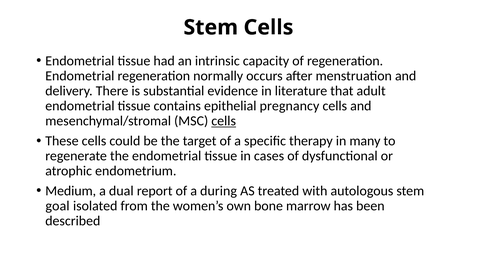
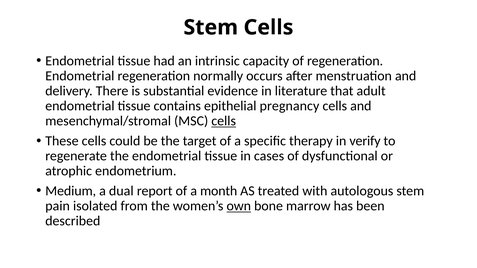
many: many -> verify
during: during -> month
goal: goal -> pain
own underline: none -> present
